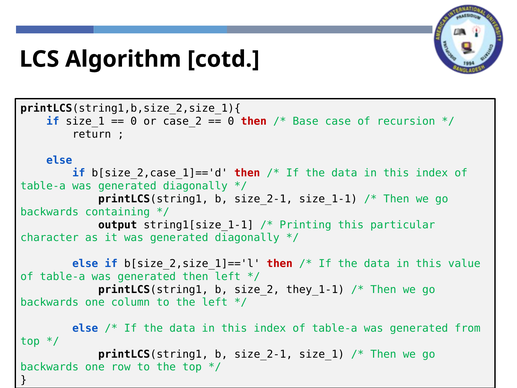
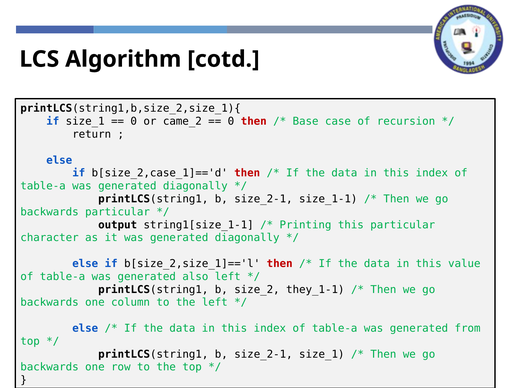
case_2: case_2 -> came_2
backwards containing: containing -> particular
generated then: then -> also
